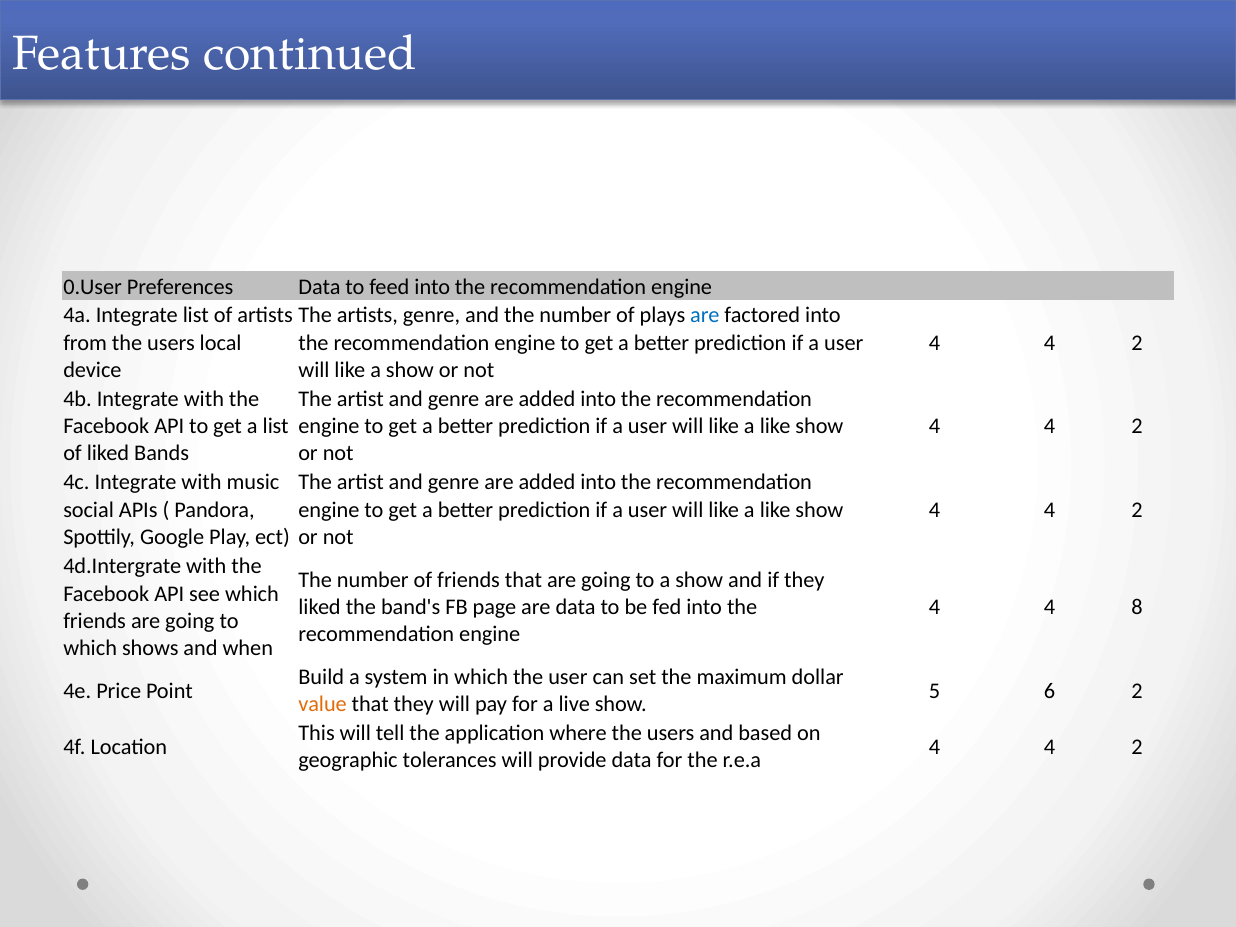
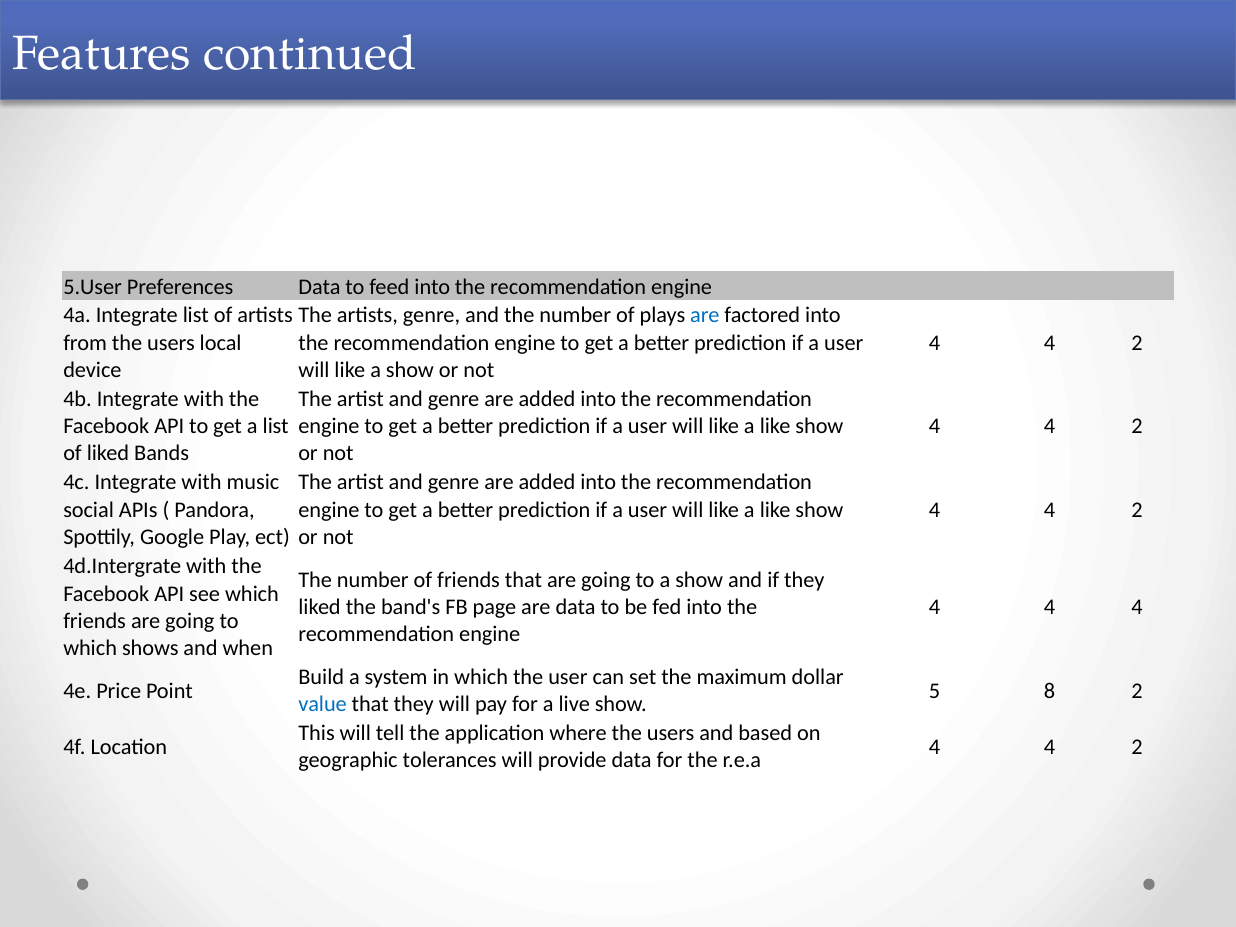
0.User: 0.User -> 5.User
4 4 8: 8 -> 4
6: 6 -> 8
value colour: orange -> blue
